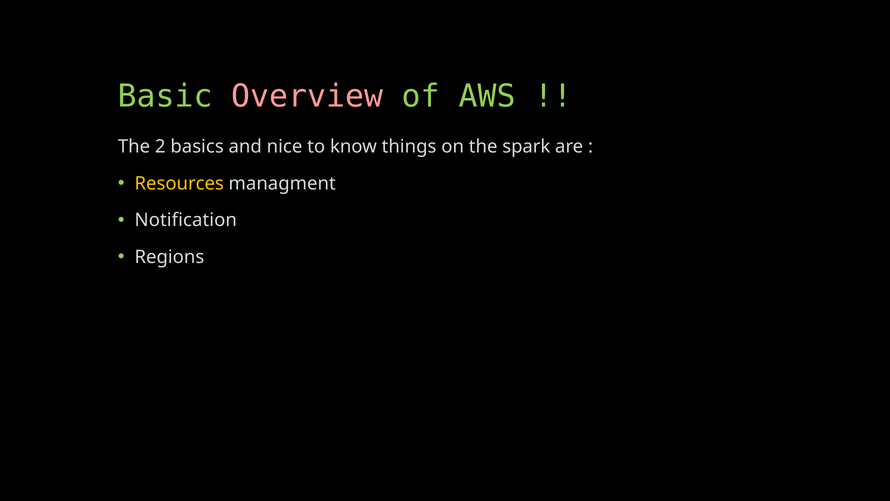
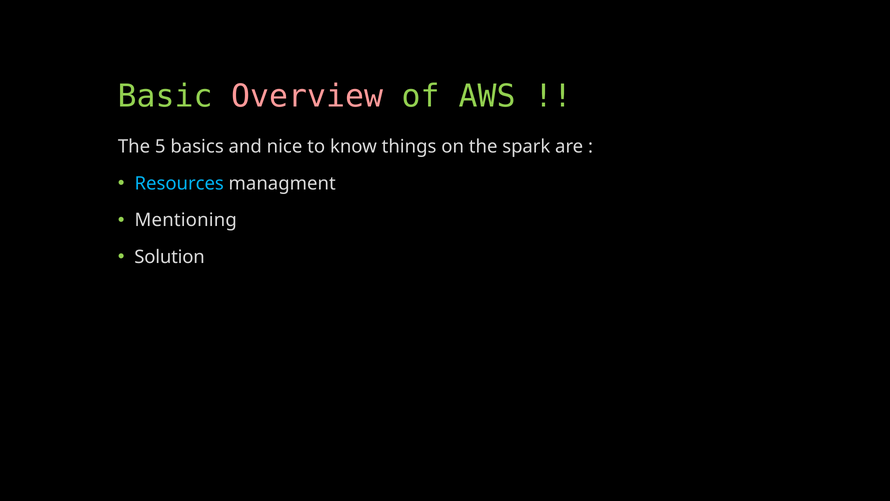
2: 2 -> 5
Resources colour: yellow -> light blue
Notification: Notification -> Mentioning
Regions: Regions -> Solution
